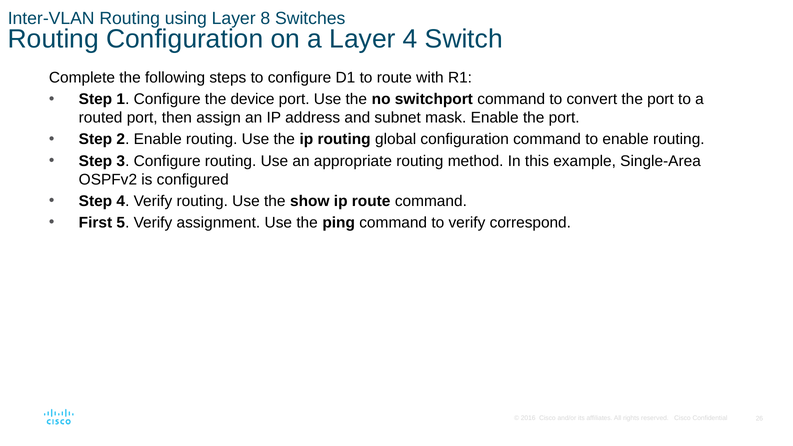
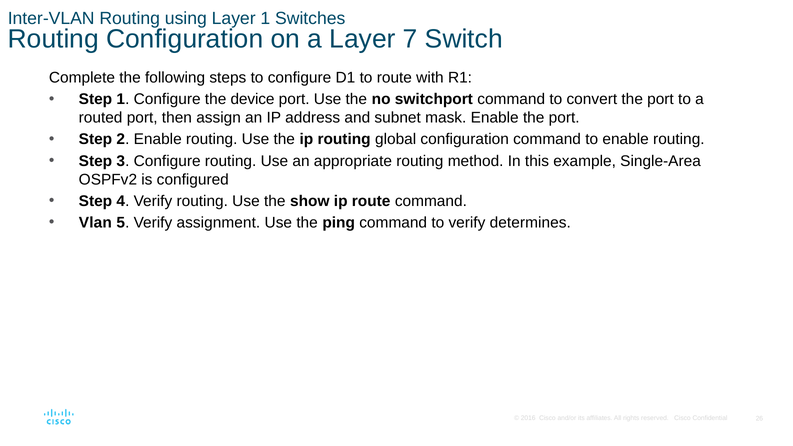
Layer 8: 8 -> 1
Layer 4: 4 -> 7
First: First -> Vlan
correspond: correspond -> determines
